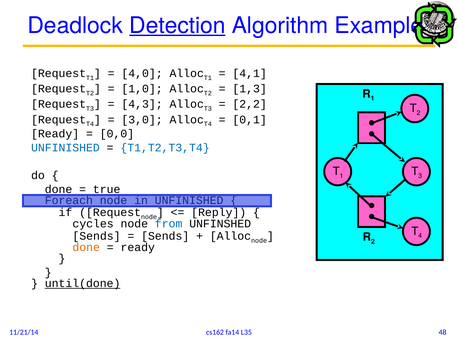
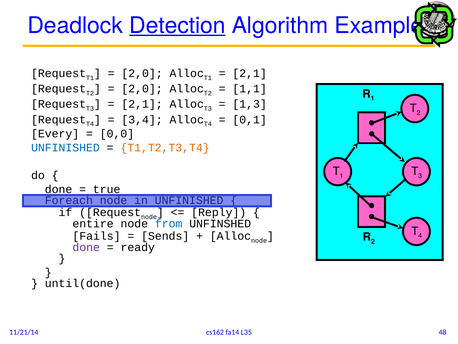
4,0 at (142, 73): 4,0 -> 2,0
4,1 at (250, 73): 4,1 -> 2,1
1,0 at (142, 89): 1,0 -> 2,0
1,3: 1,3 -> 1,1
4,3 at (142, 104): 4,3 -> 2,1
2,2: 2,2 -> 1,3
3,0: 3,0 -> 3,4
Ready at (55, 134): Ready -> Every
T1,T2,T3,T4 colour: blue -> orange
cycles: cycles -> entire
Sends at (97, 236): Sends -> Fails
done at (86, 247) colour: orange -> purple
until(done underline: present -> none
